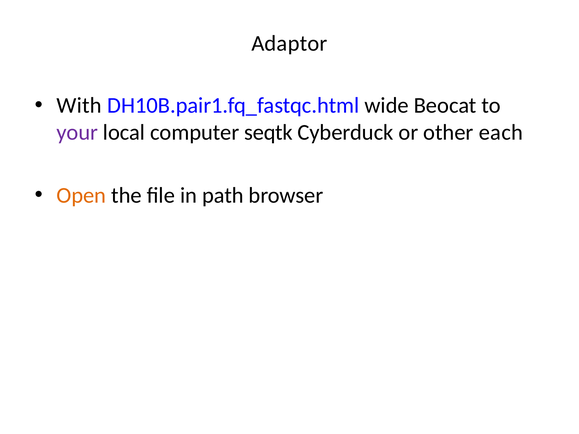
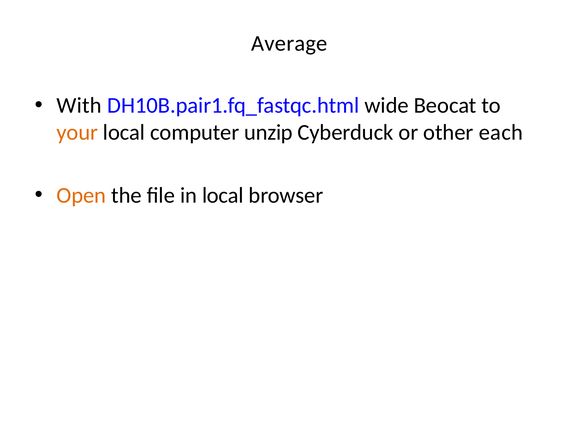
Adaptor: Adaptor -> Average
your colour: purple -> orange
seqtk: seqtk -> unzip
in path: path -> local
